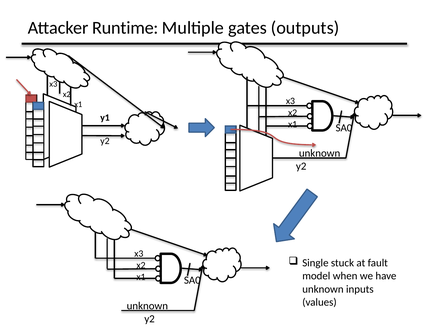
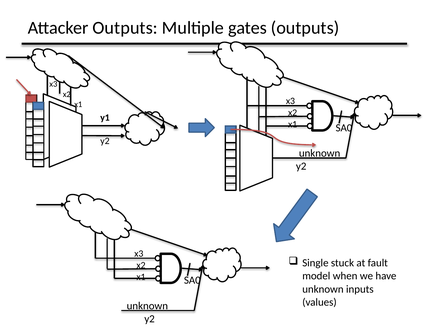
Attacker Runtime: Runtime -> Outputs
